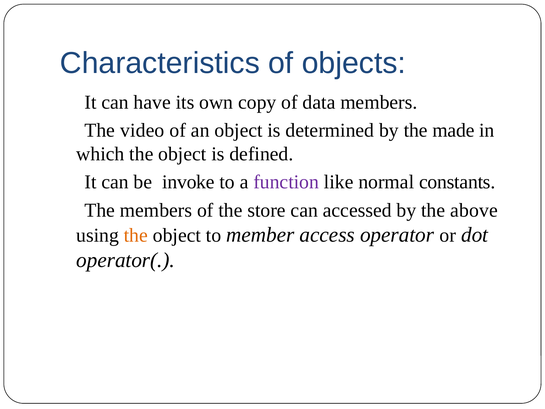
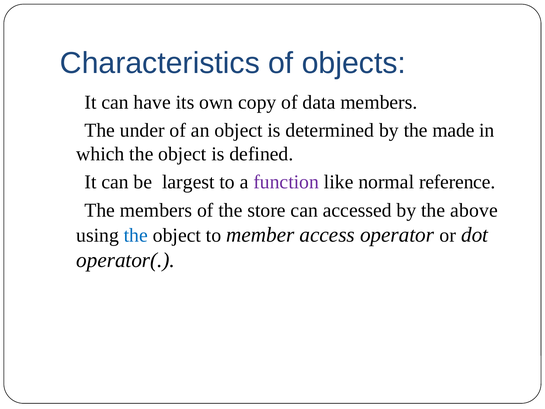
video: video -> under
invoke: invoke -> largest
constants: constants -> reference
the at (136, 235) colour: orange -> blue
